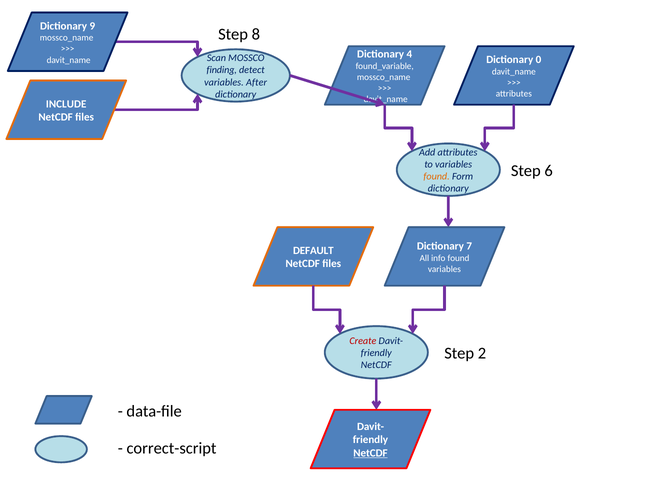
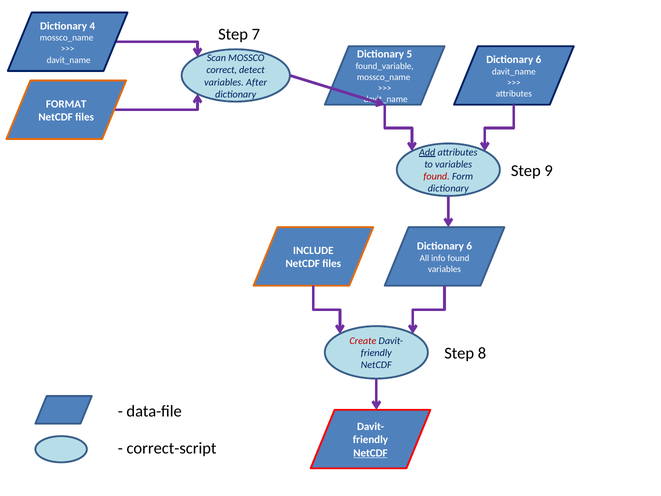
9: 9 -> 4
8: 8 -> 7
4: 4 -> 5
0 at (539, 60): 0 -> 6
finding: finding -> correct
INCLUDE: INCLUDE -> FORMAT
Add underline: none -> present
6: 6 -> 9
found at (437, 176) colour: orange -> red
7 at (469, 246): 7 -> 6
DEFAULT: DEFAULT -> INCLUDE
2: 2 -> 8
